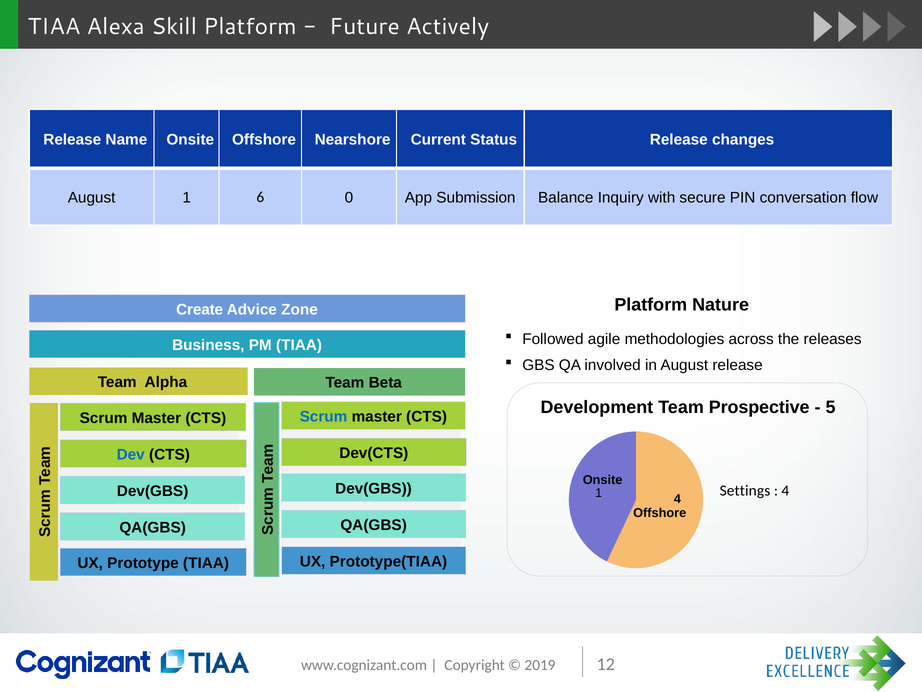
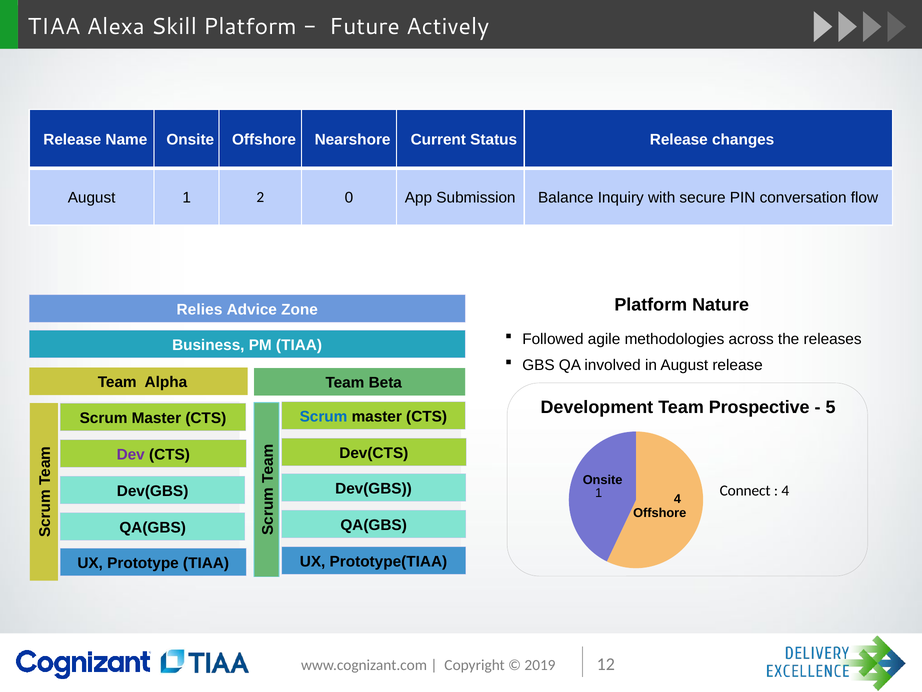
6: 6 -> 2
Create: Create -> Relies
Dev colour: blue -> purple
Settings: Settings -> Connect
